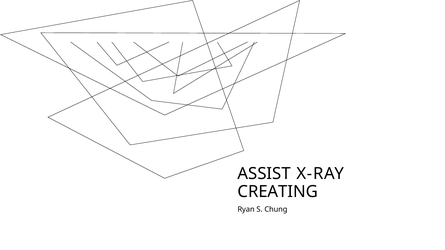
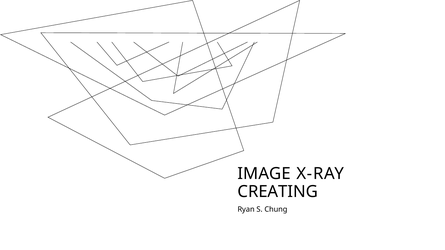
ASSIST: ASSIST -> IMAGE
